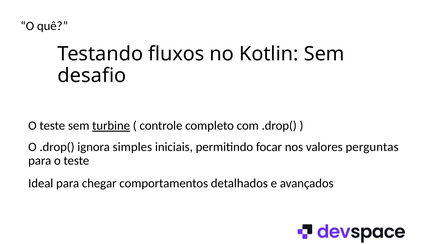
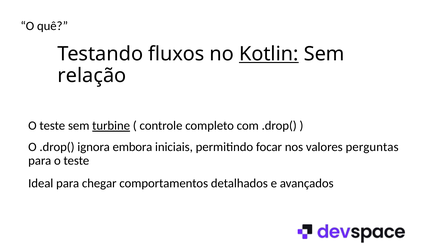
Kotlin underline: none -> present
desafio: desafio -> relação
simples: simples -> embora
